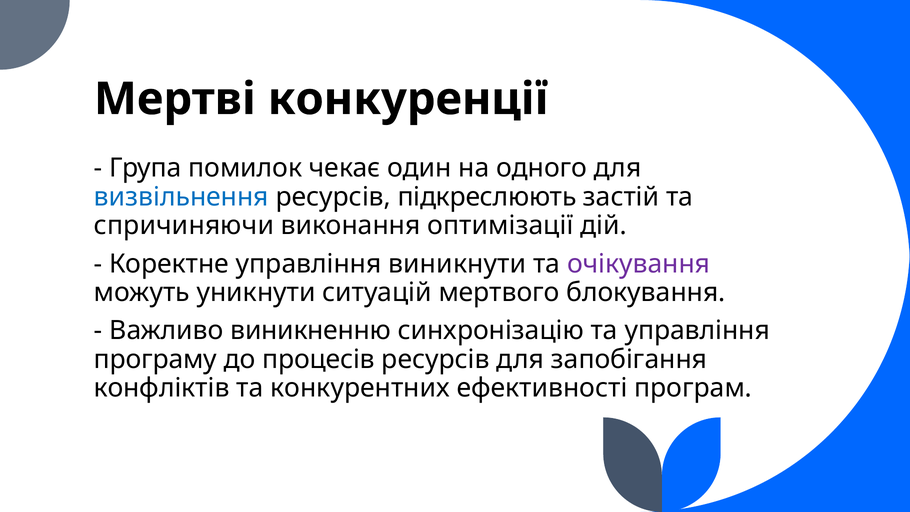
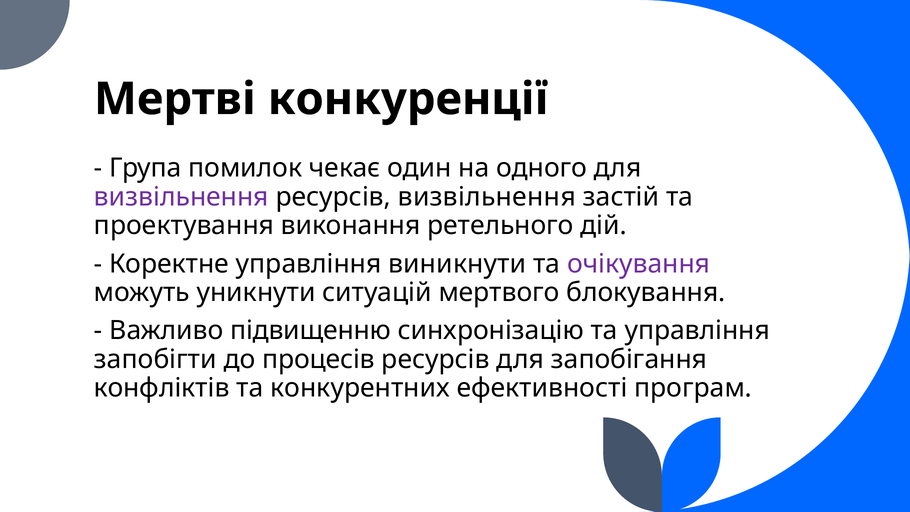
визвільнення at (181, 197) colour: blue -> purple
ресурсів підкреслюють: підкреслюють -> визвільнення
спричиняючи: спричиняючи -> проектування
оптимізації: оптимізації -> ретельного
виникненню: виникненню -> підвищенню
програму: програму -> запобігти
